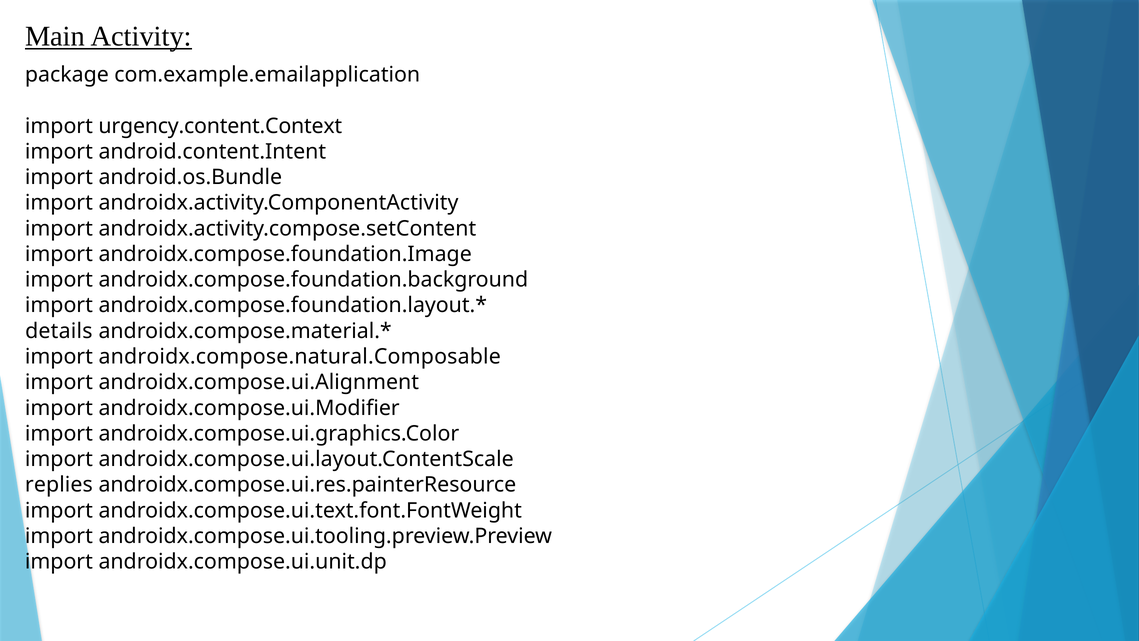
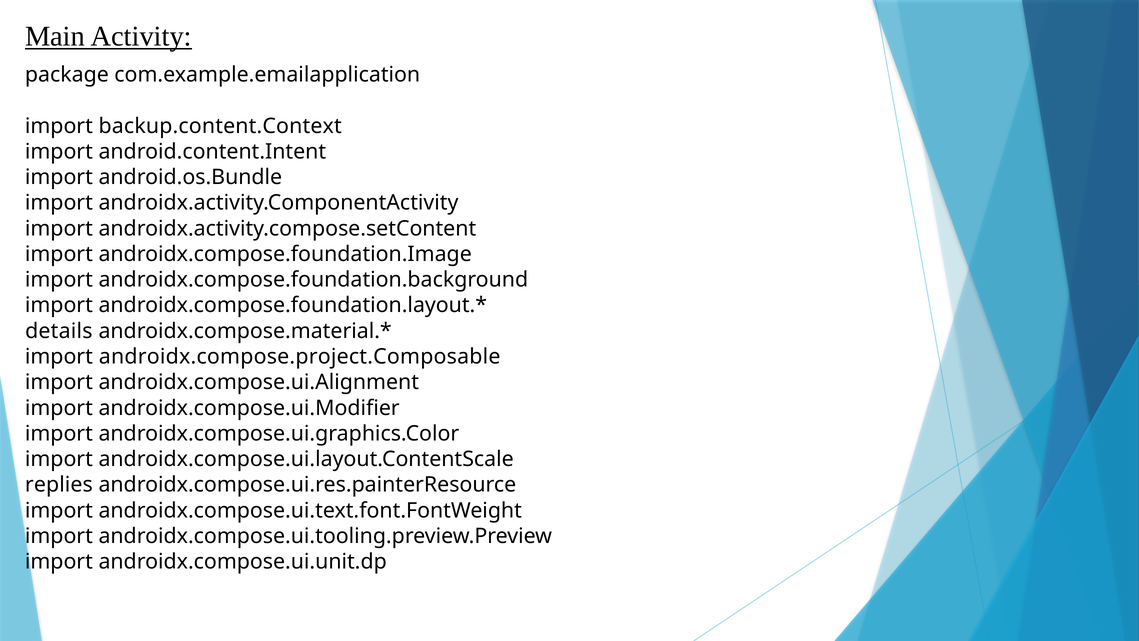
urgency.content.Context: urgency.content.Context -> backup.content.Context
androidx.compose.natural.Composable: androidx.compose.natural.Composable -> androidx.compose.project.Composable
